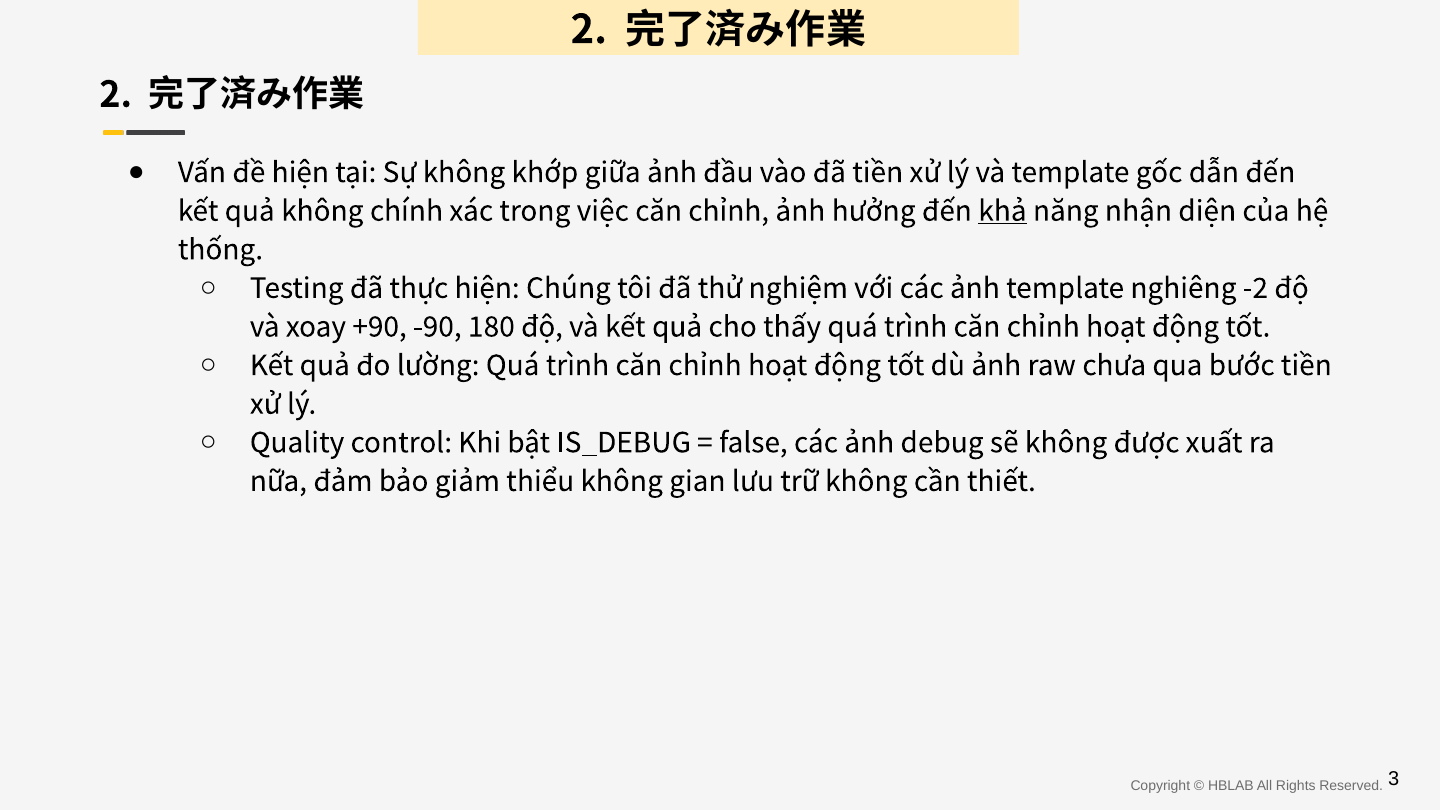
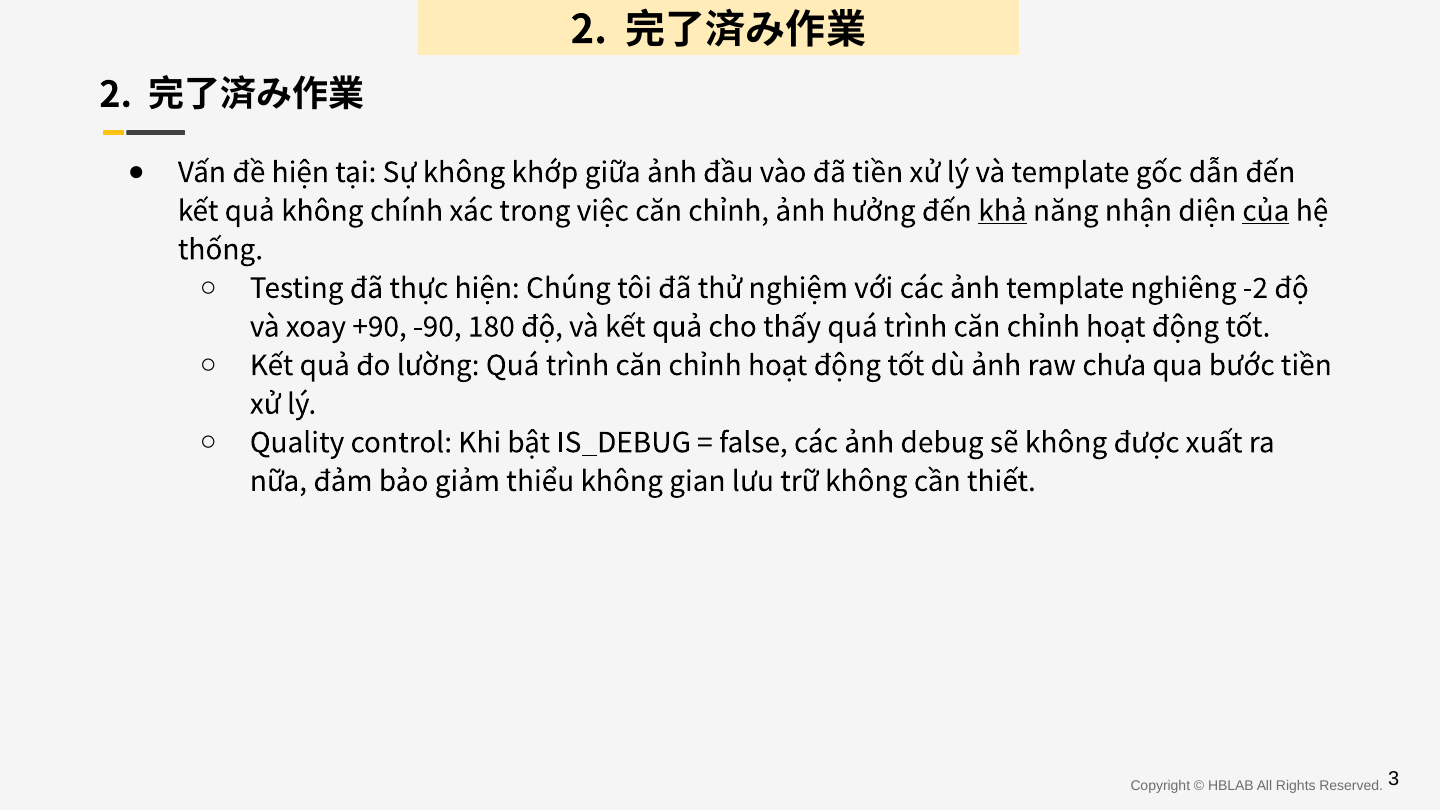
của underline: none -> present
